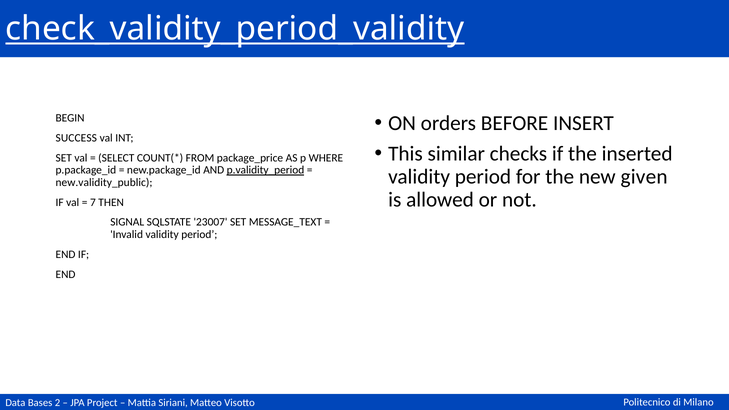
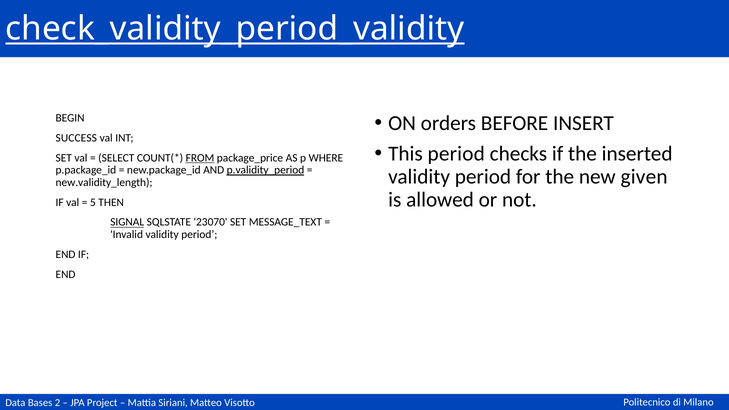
This similar: similar -> period
FROM underline: none -> present
new.validity_public: new.validity_public -> new.validity_length
7: 7 -> 5
SIGNAL underline: none -> present
23007: 23007 -> 23070
